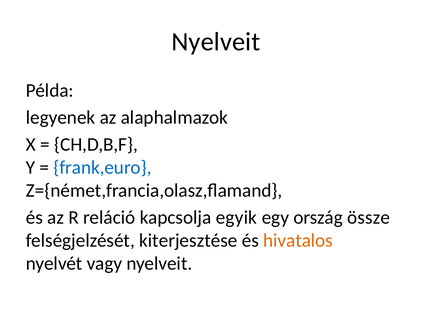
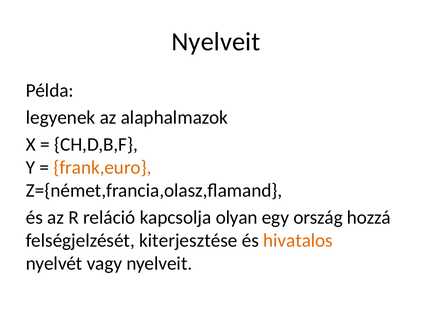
frank,euro colour: blue -> orange
egyik: egyik -> olyan
össze: össze -> hozzá
